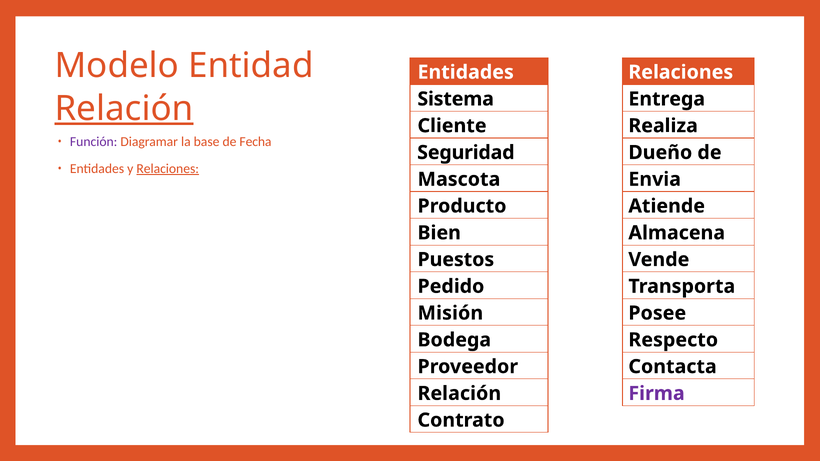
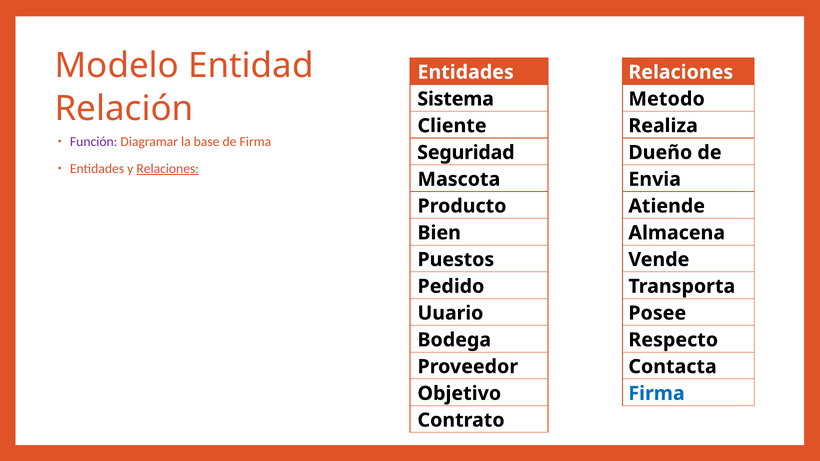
Entrega: Entrega -> Metodo
Relación at (124, 109) underline: present -> none
de Fecha: Fecha -> Firma
Misión: Misión -> Uuario
Relación at (459, 394): Relación -> Objetivo
Firma at (657, 394) colour: purple -> blue
